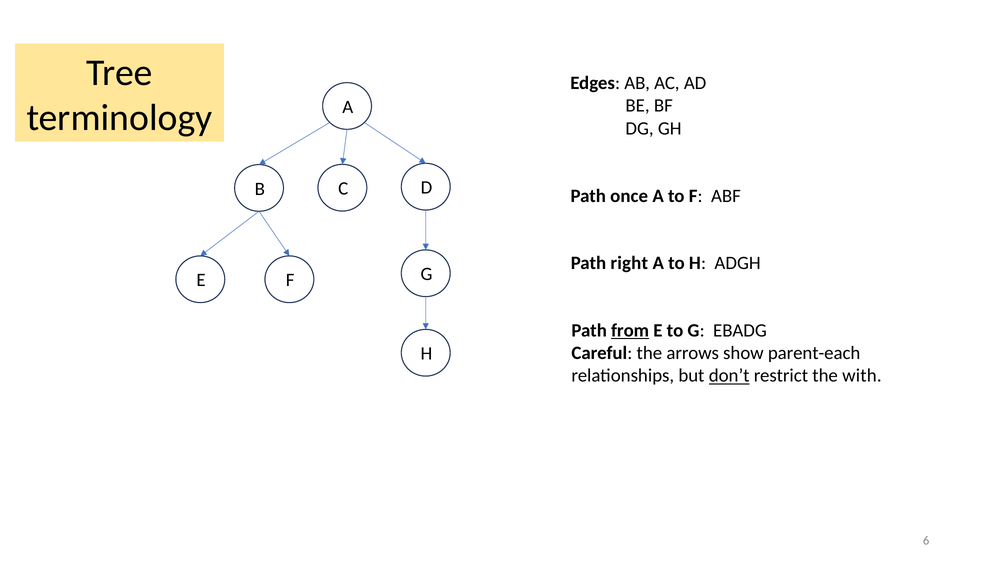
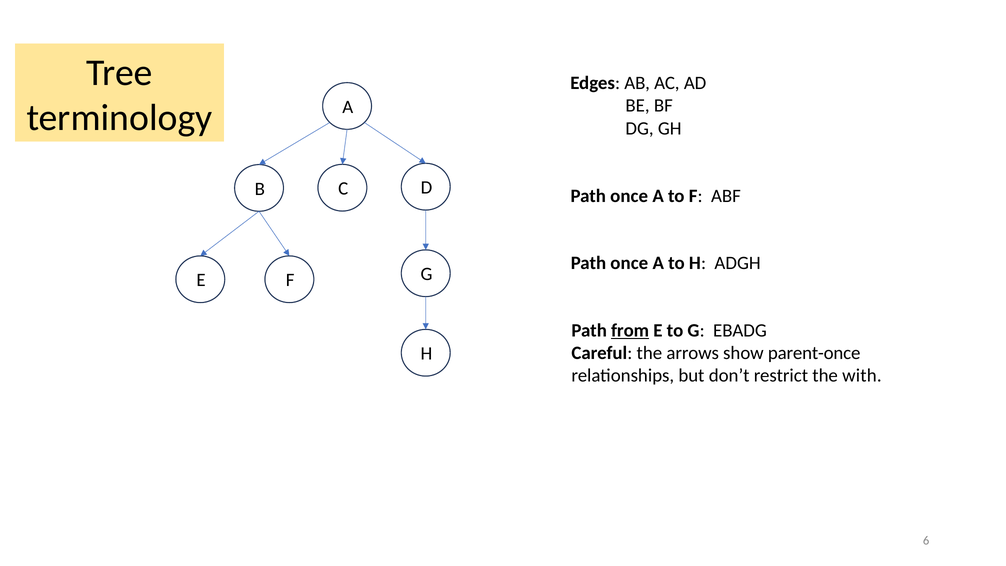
right at (629, 263): right -> once
parent-each: parent-each -> parent-once
don’t underline: present -> none
